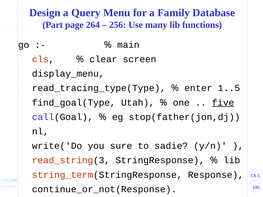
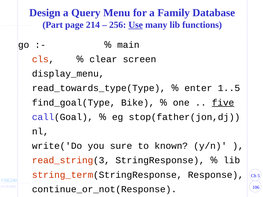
264: 264 -> 214
Use underline: none -> present
read_tracing_type(Type: read_tracing_type(Type -> read_towards_type(Type
Utah: Utah -> Bike
sadie: sadie -> known
